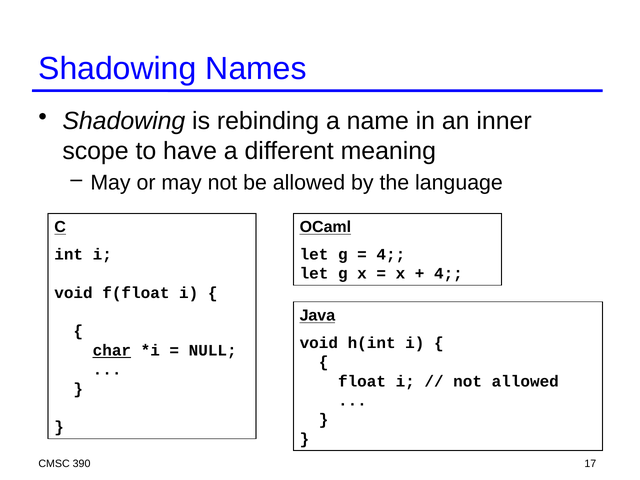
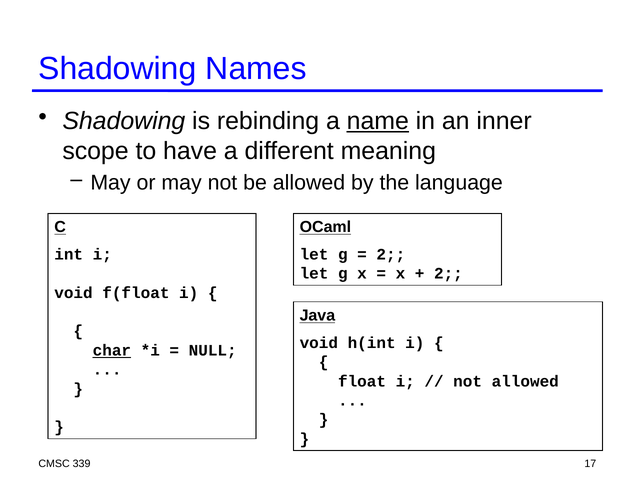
name underline: none -> present
4 at (391, 254): 4 -> 2
4 at (448, 274): 4 -> 2
390: 390 -> 339
